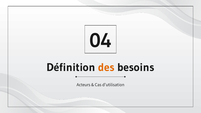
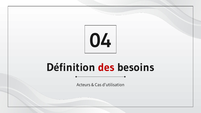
des colour: orange -> red
